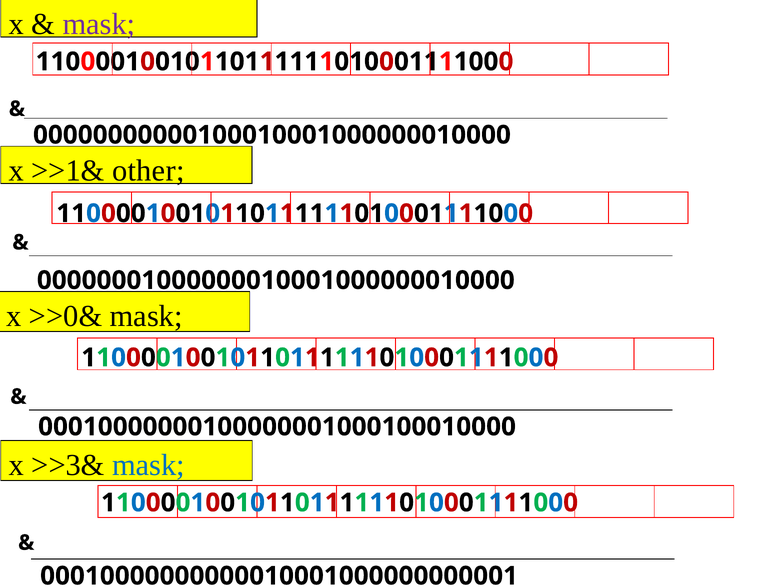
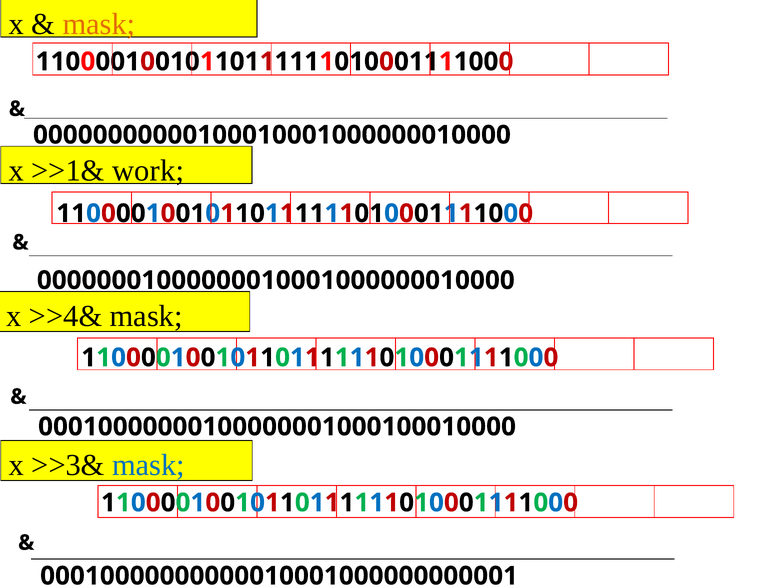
mask at (99, 24) colour: purple -> orange
other: other -> work
>>0&: >>0& -> >>4&
